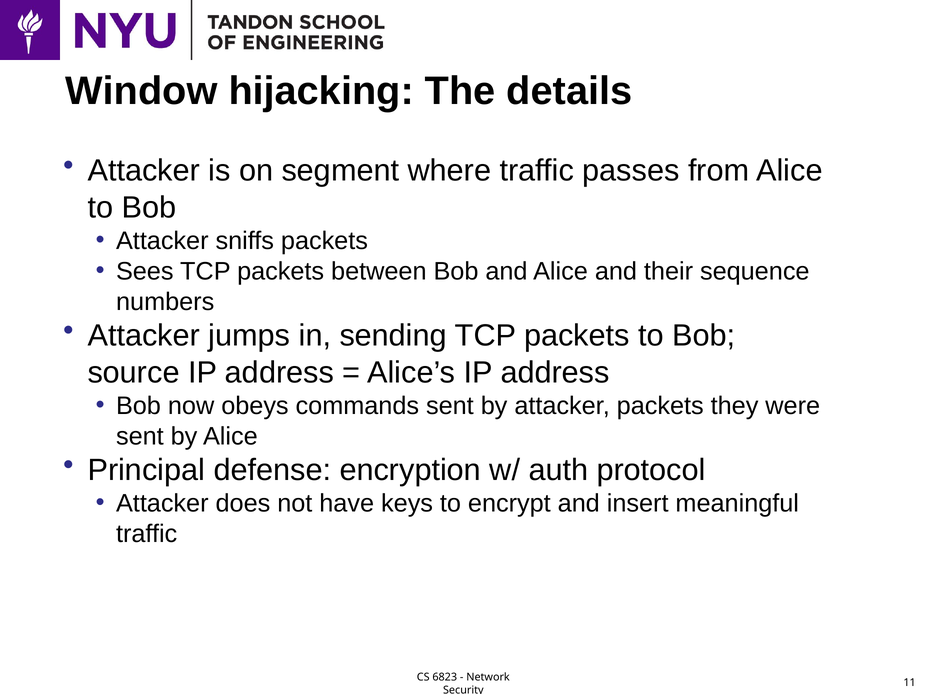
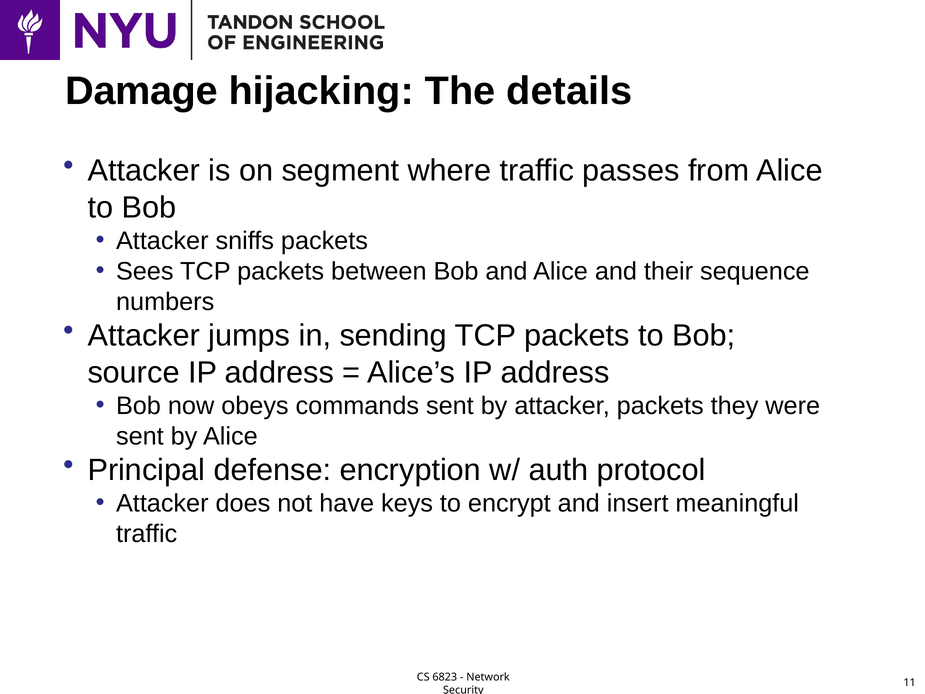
Window: Window -> Damage
